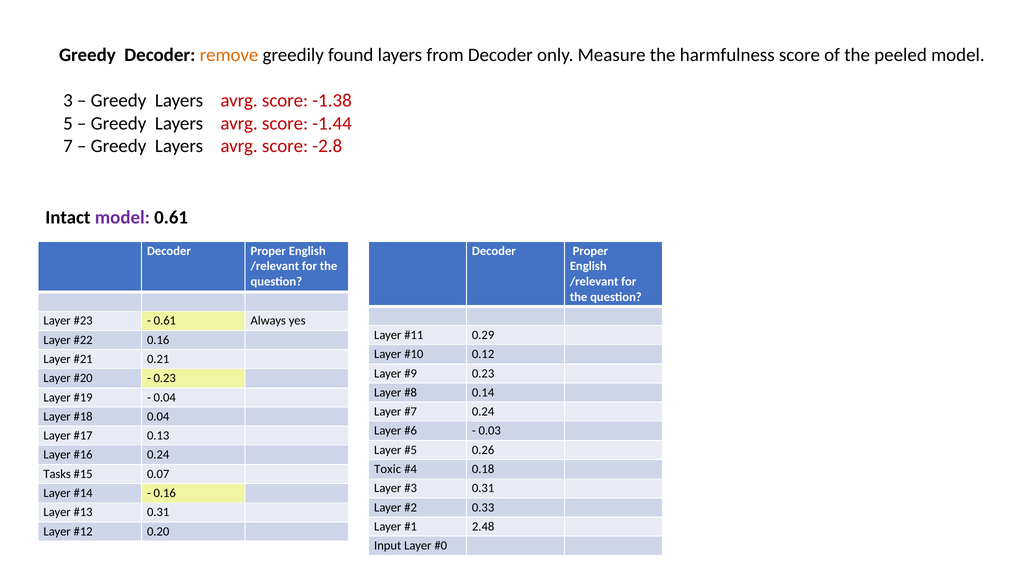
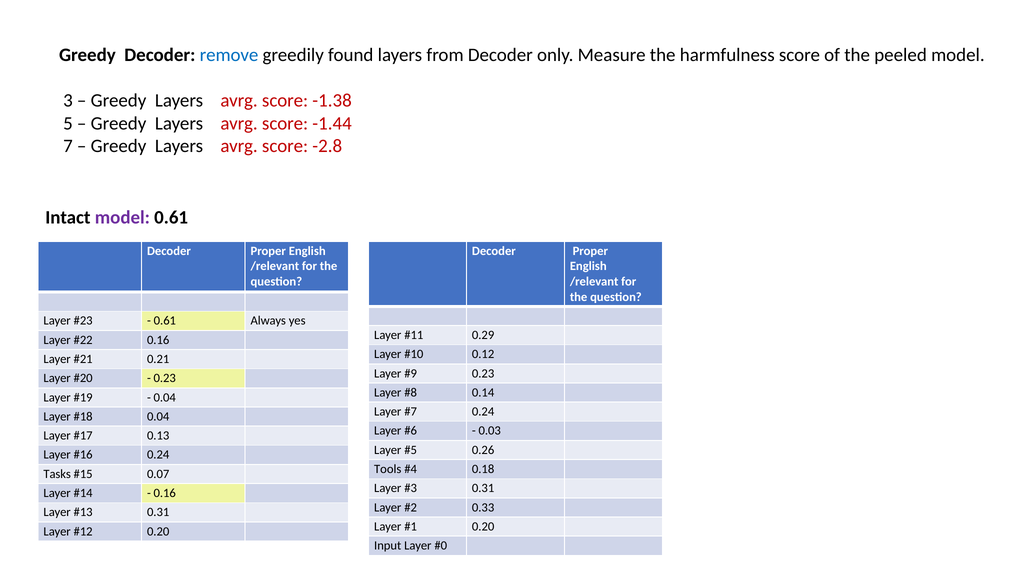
remove colour: orange -> blue
Toxic: Toxic -> Tools
2.48 at (483, 526): 2.48 -> 0.20
